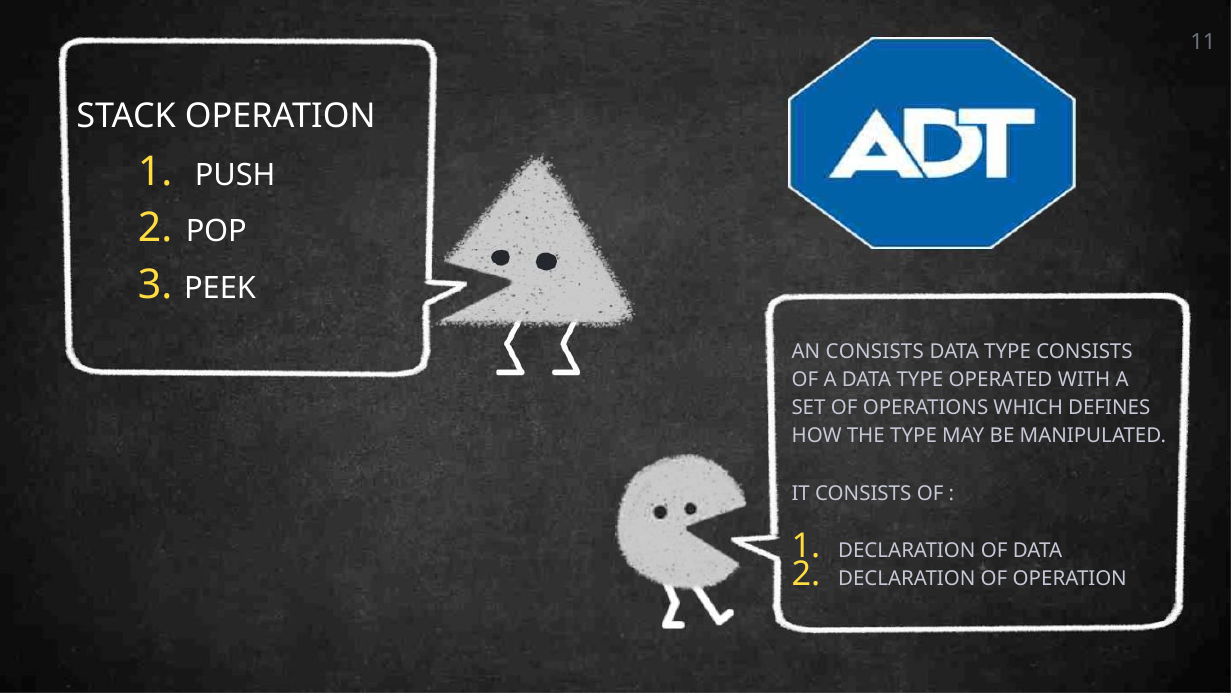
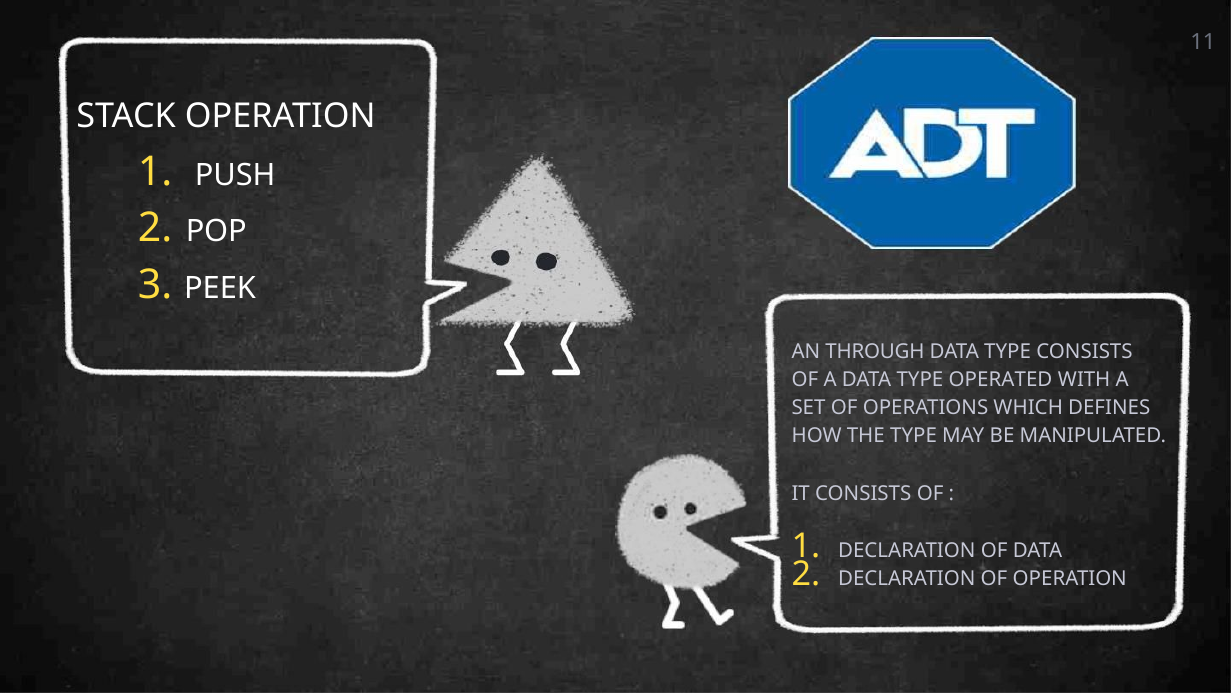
AN CONSISTS: CONSISTS -> THROUGH
